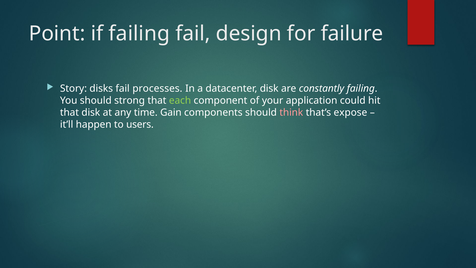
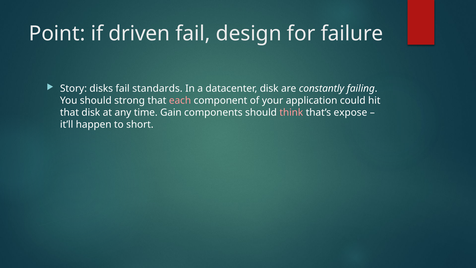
if failing: failing -> driven
processes: processes -> standards
each colour: light green -> pink
users: users -> short
